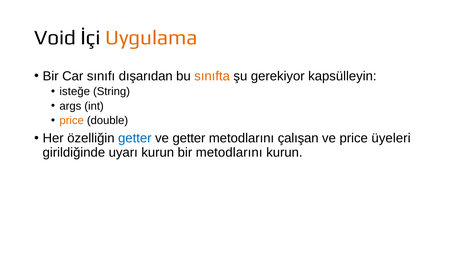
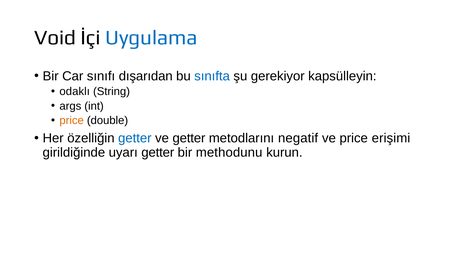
Uygulama colour: orange -> blue
sınıfta colour: orange -> blue
isteğe: isteğe -> odaklı
çalışan: çalışan -> negatif
üyeleri: üyeleri -> erişimi
uyarı kurun: kurun -> getter
bir metodlarını: metodlarını -> methodunu
